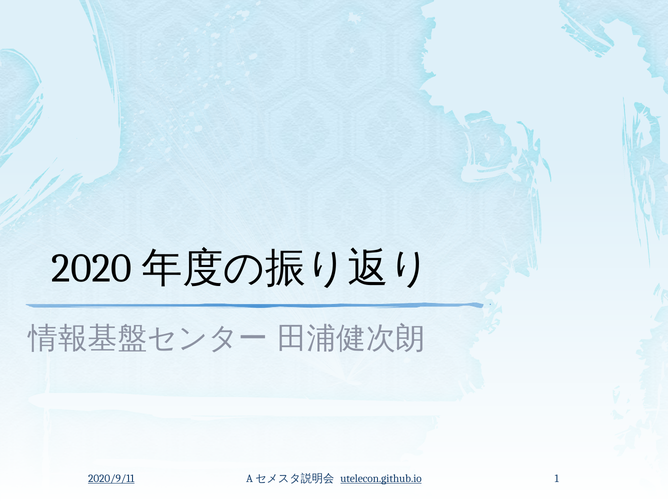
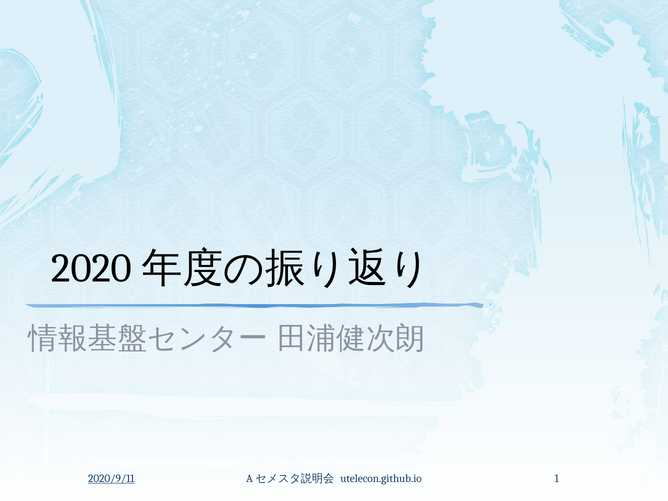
utelecon.github.io underline: present -> none
